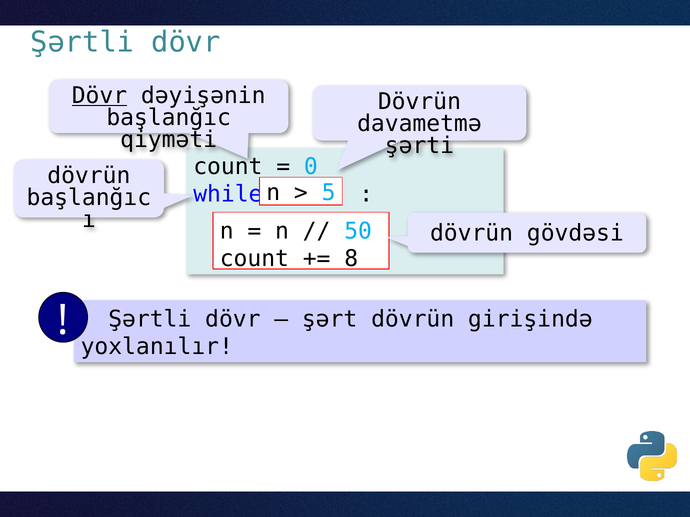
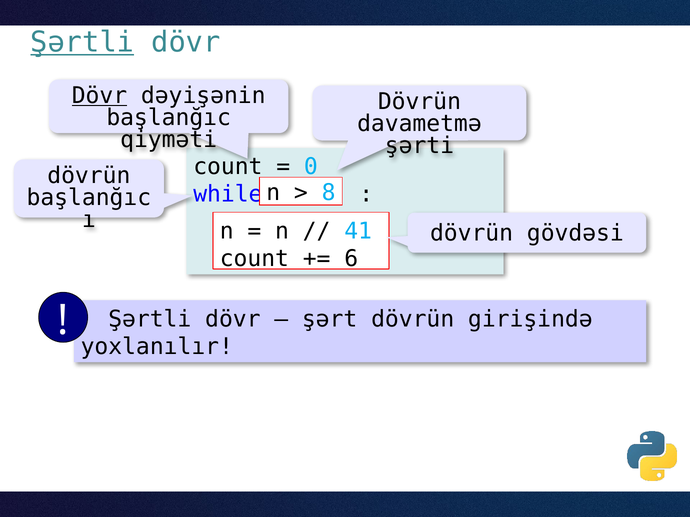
Şərtli at (82, 43) underline: none -> present
5: 5 -> 8
50: 50 -> 41
8: 8 -> 6
